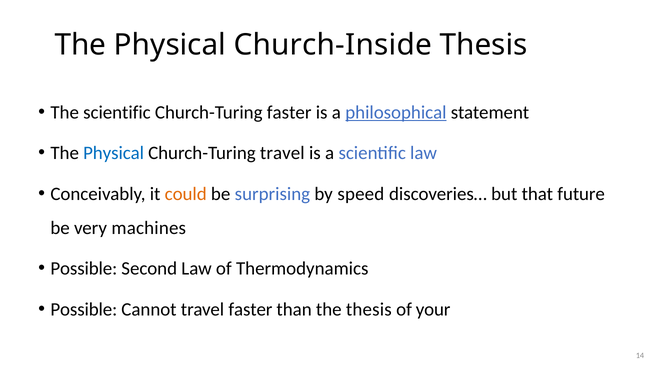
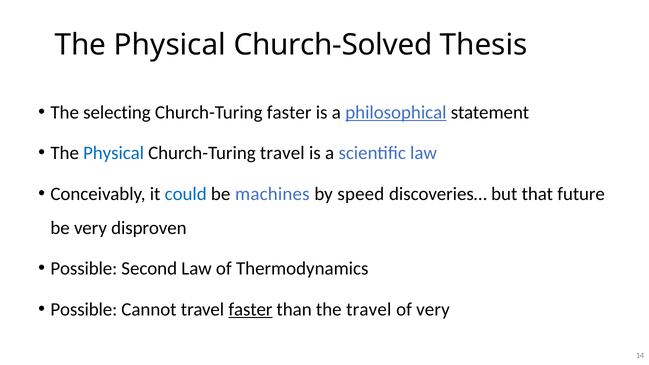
Church-Inside: Church-Inside -> Church-Solved
The scientific: scientific -> selecting
could colour: orange -> blue
surprising: surprising -> machines
machines: machines -> disproven
faster at (250, 309) underline: none -> present
the thesis: thesis -> travel
of your: your -> very
